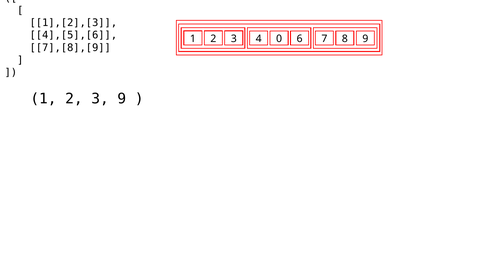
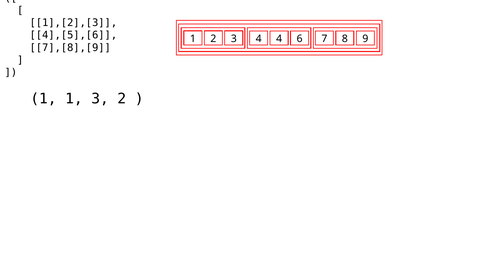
4 0: 0 -> 4
2 at (74, 99): 2 -> 1
3 9: 9 -> 2
